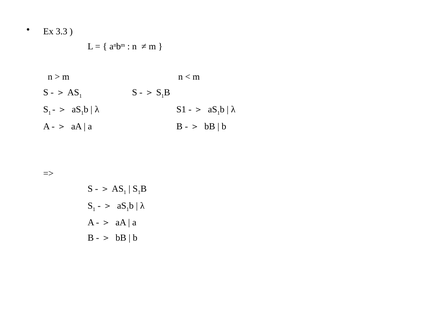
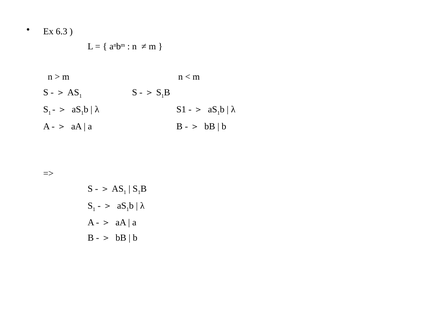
3.3: 3.3 -> 6.3
